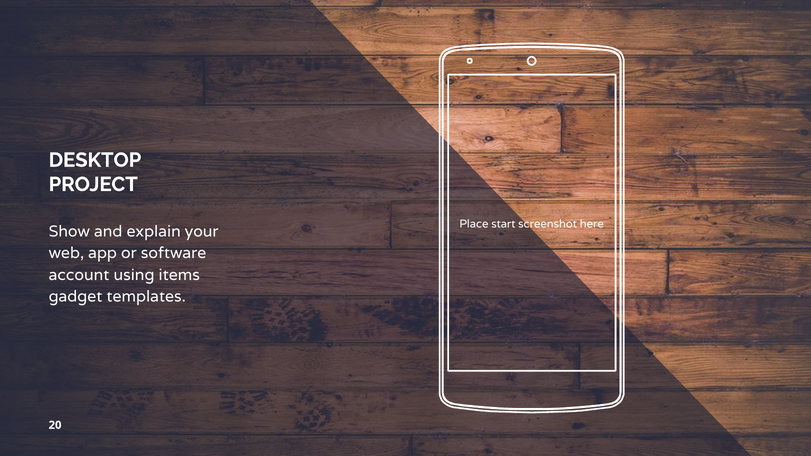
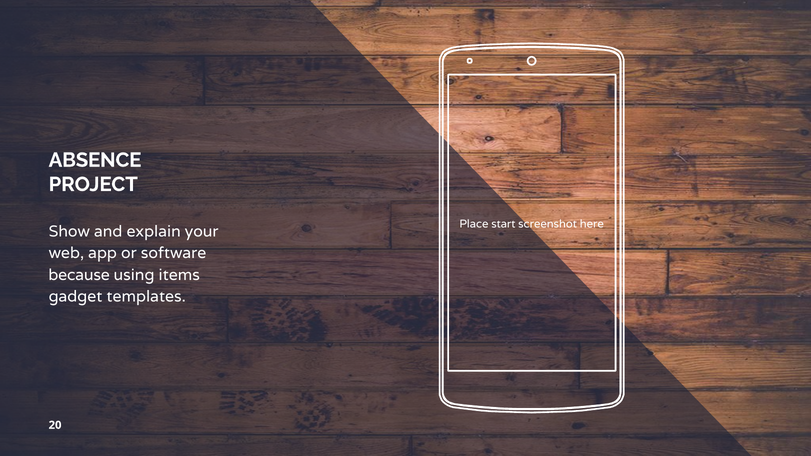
DESKTOP: DESKTOP -> ABSENCE
account: account -> because
